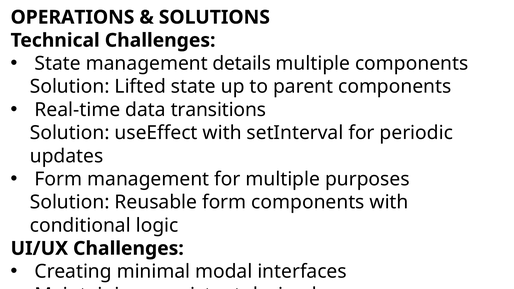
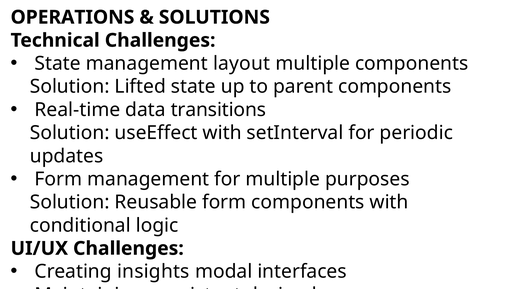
details: details -> layout
minimal: minimal -> insights
